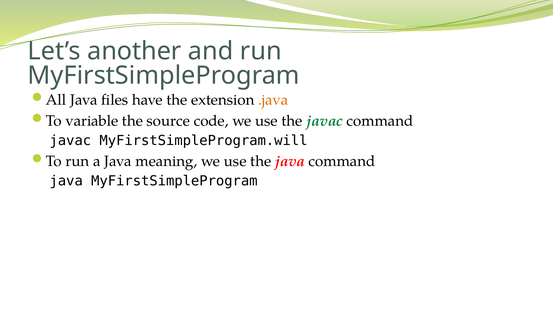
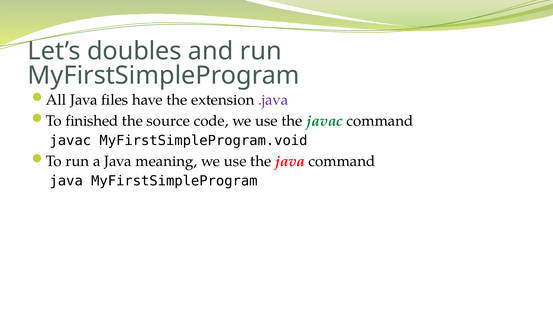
another: another -> doubles
.java colour: orange -> purple
variable: variable -> finished
MyFirstSimpleProgram.will: MyFirstSimpleProgram.will -> MyFirstSimpleProgram.void
